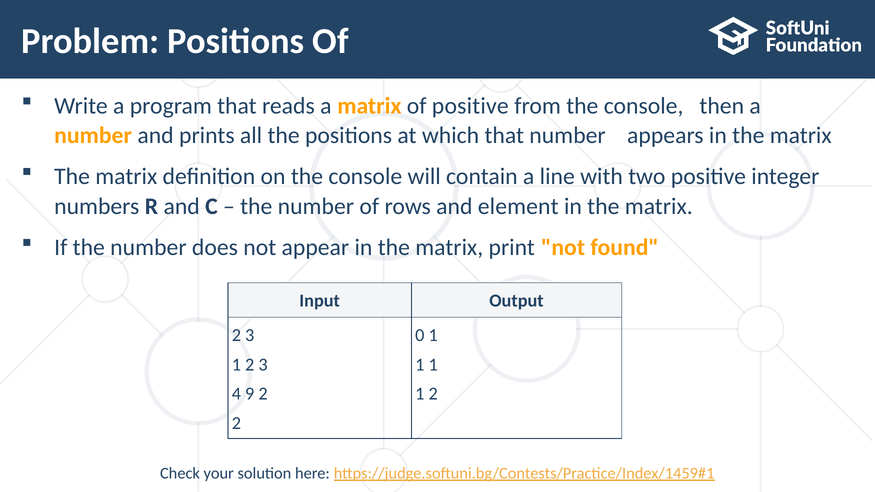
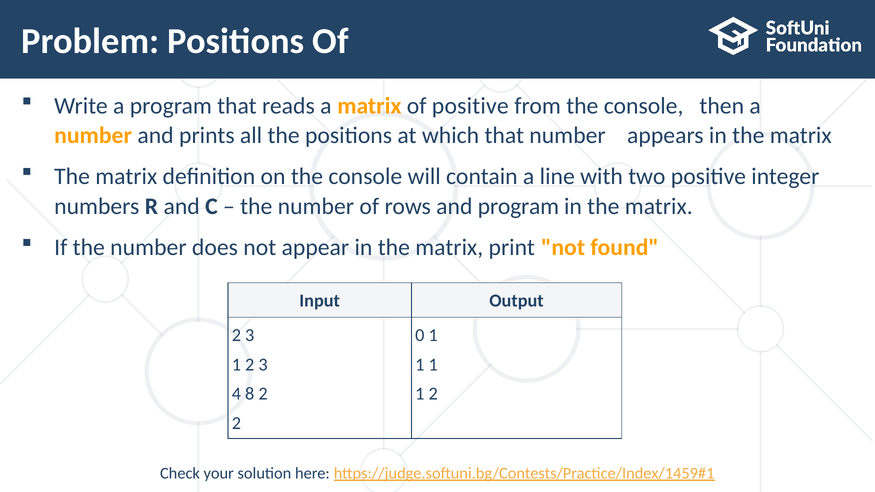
and element: element -> program
9: 9 -> 8
